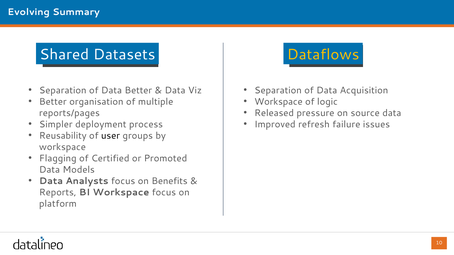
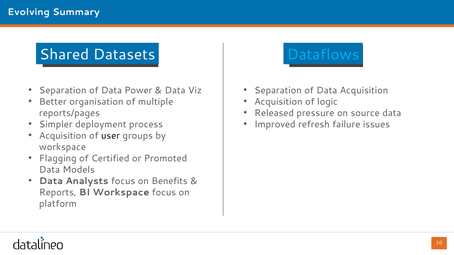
Dataflows colour: yellow -> light blue
Data Better: Better -> Power
Workspace at (278, 102): Workspace -> Acquisition
Reusability at (63, 136): Reusability -> Acquisition
